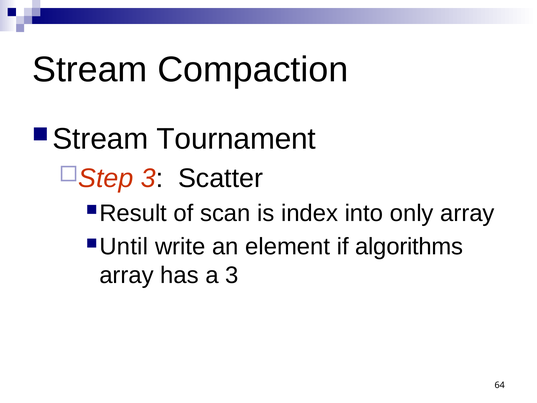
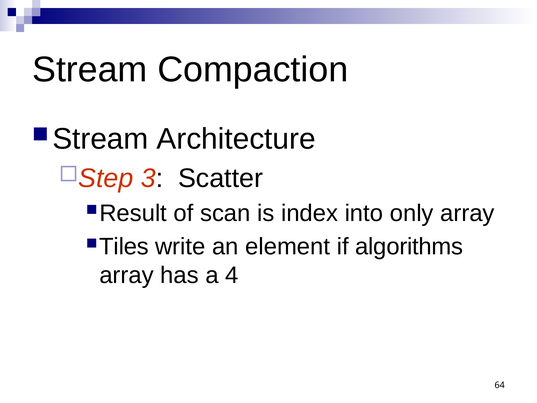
Tournament: Tournament -> Architecture
Until: Until -> Tiles
a 3: 3 -> 4
